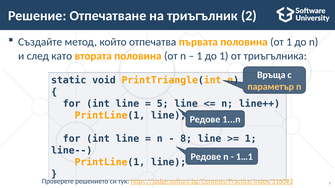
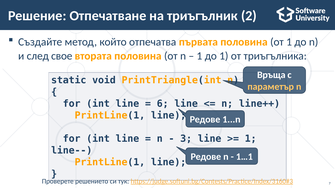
като: като -> свое
5: 5 -> 6
8: 8 -> 3
